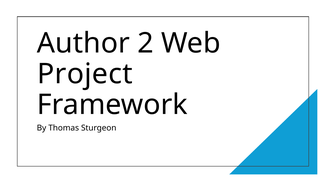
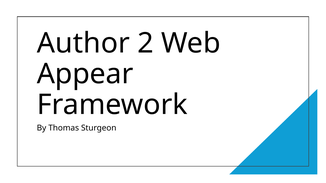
Project: Project -> Appear
